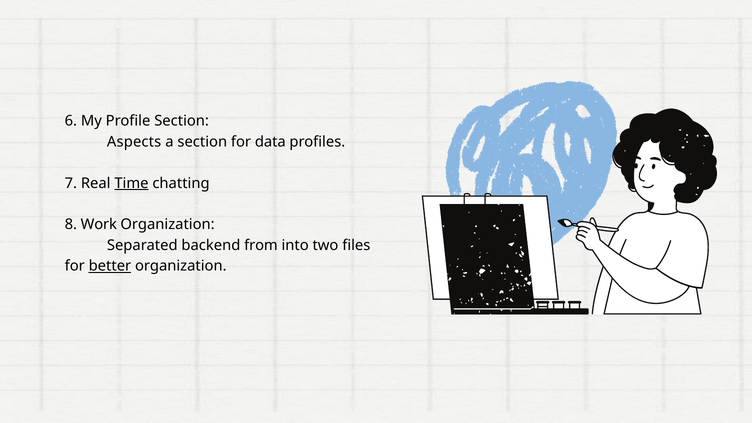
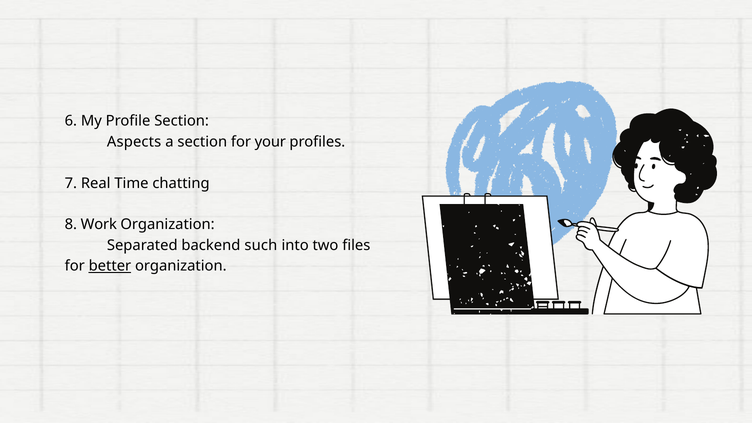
data: data -> your
Time underline: present -> none
from: from -> such
